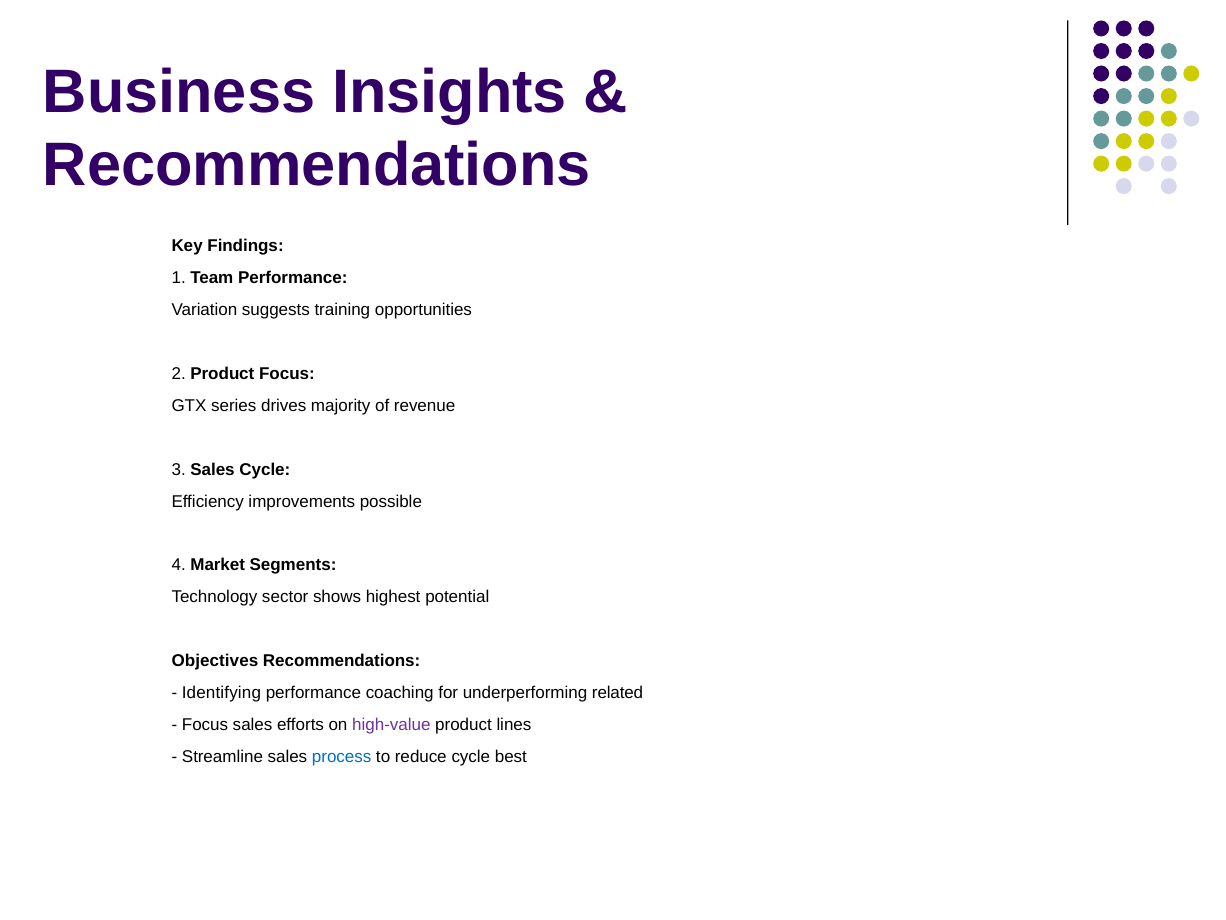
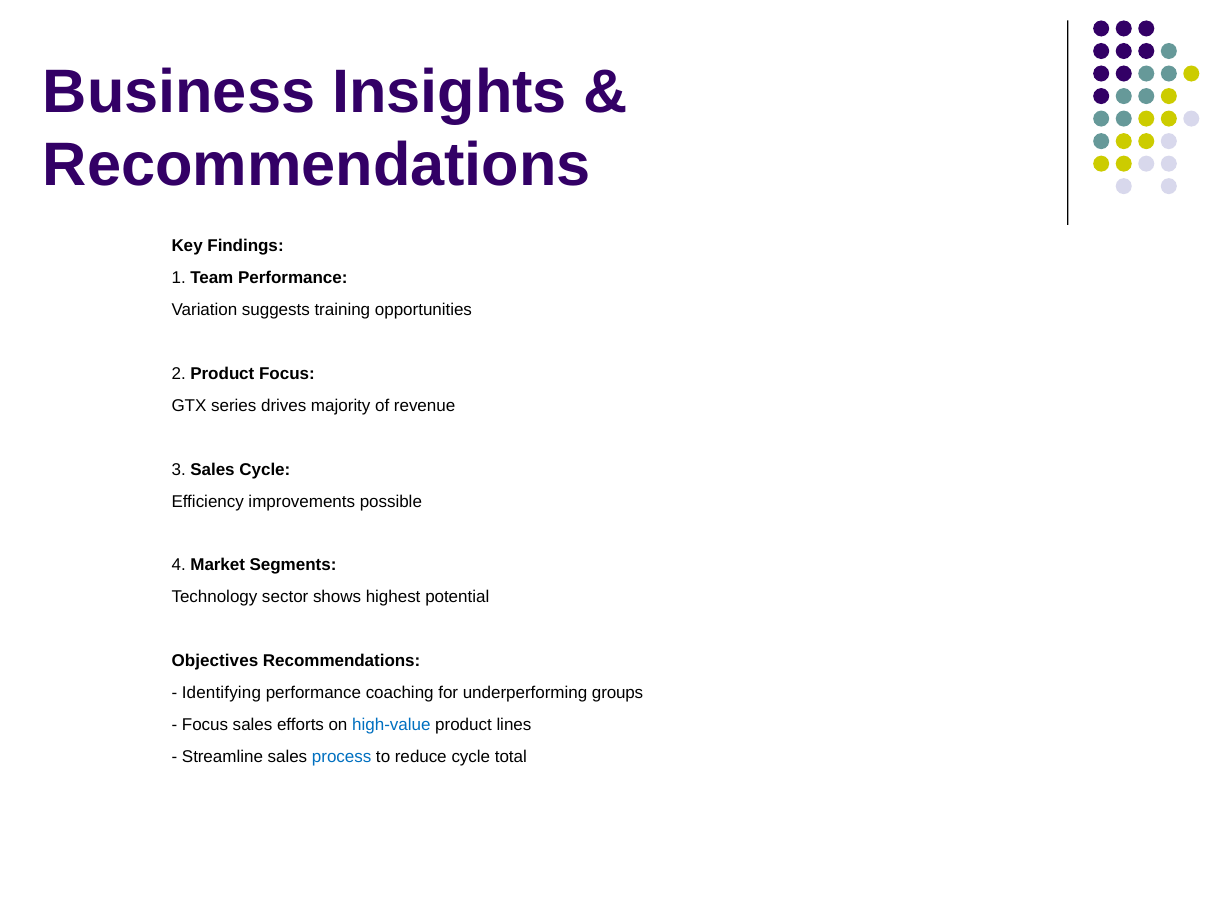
related: related -> groups
high-value colour: purple -> blue
best: best -> total
